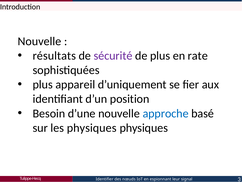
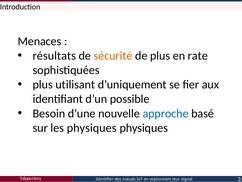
Nouvelle at (40, 41): Nouvelle -> Menaces
sécurité colour: purple -> orange
appareil: appareil -> utilisant
position: position -> possible
